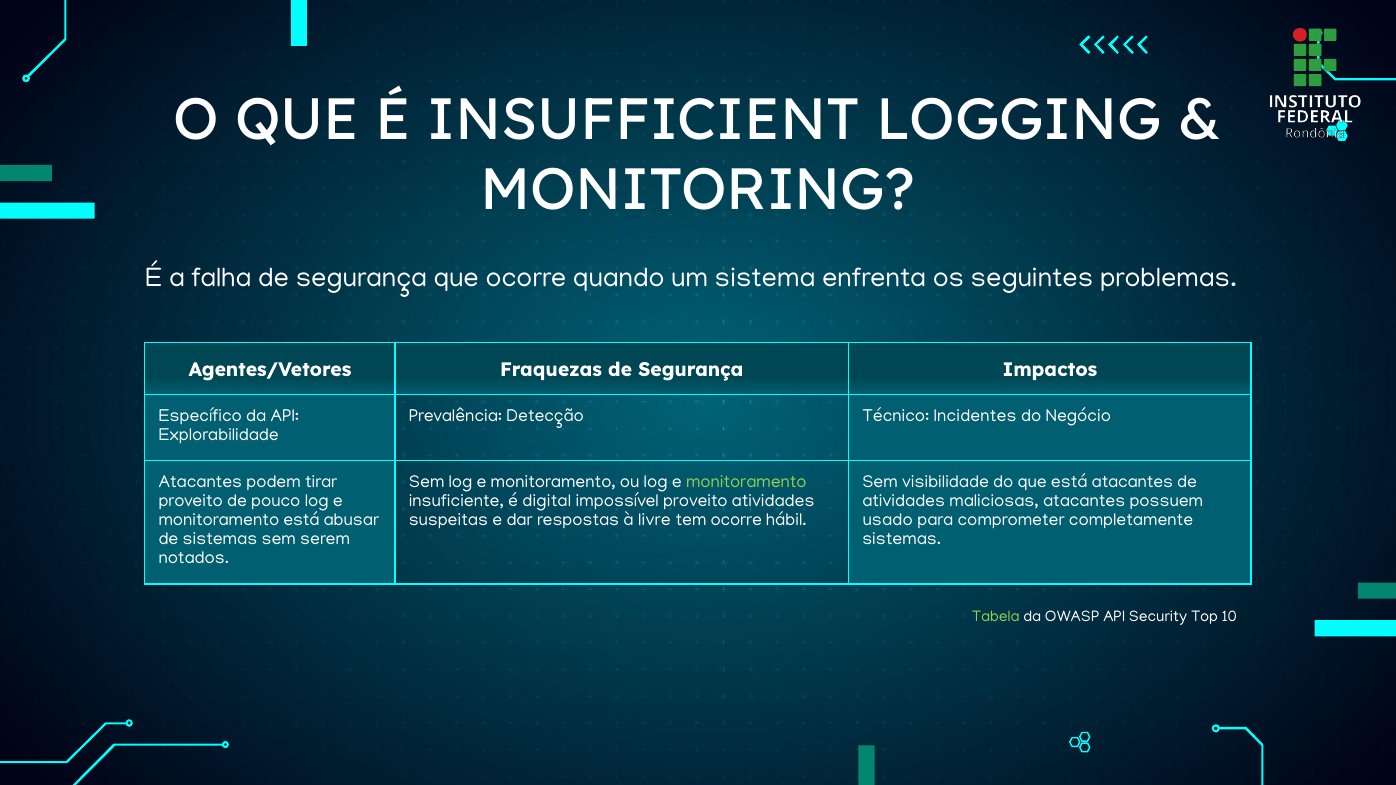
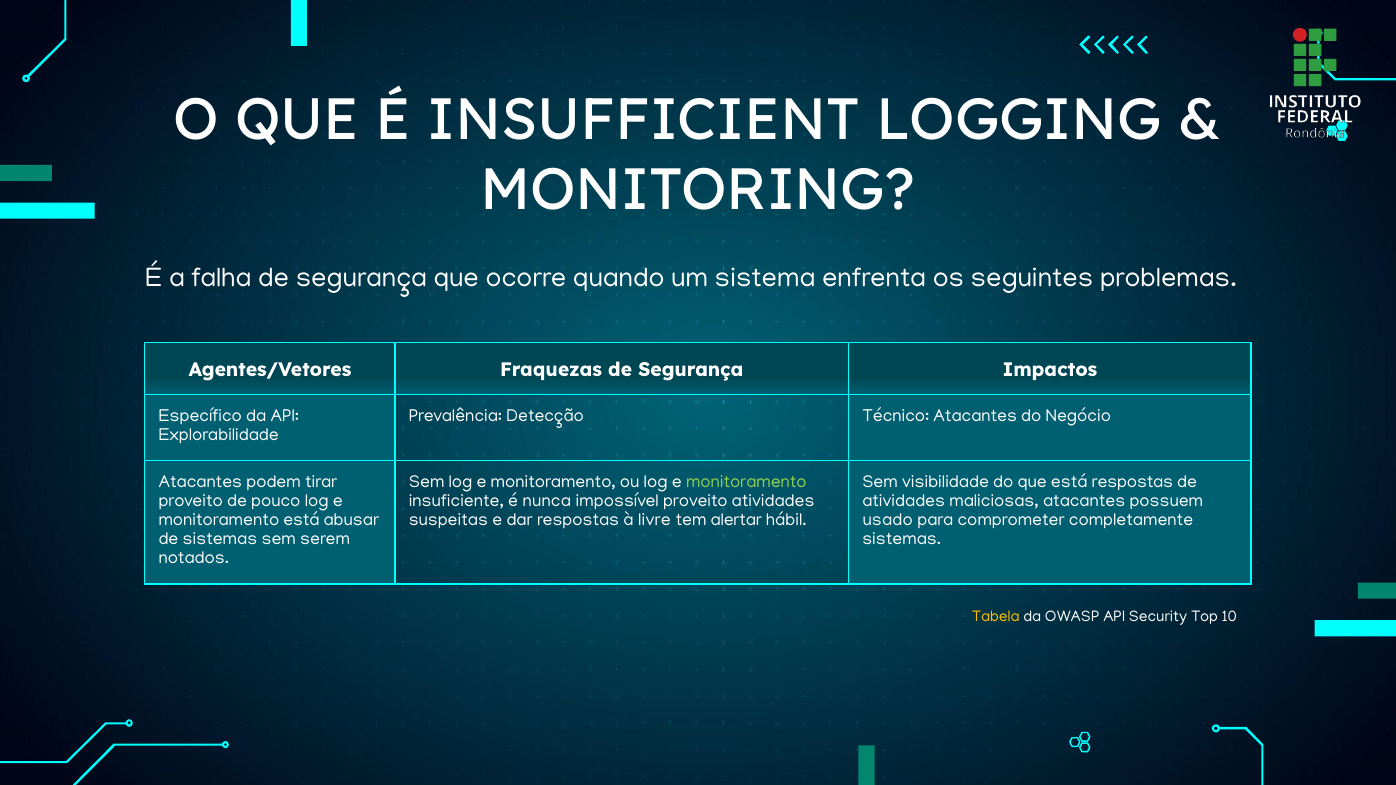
Técnico Incidentes: Incidentes -> Atacantes
está atacantes: atacantes -> respostas
digital: digital -> nunca
tem ocorre: ocorre -> alertar
Tabela colour: light green -> yellow
